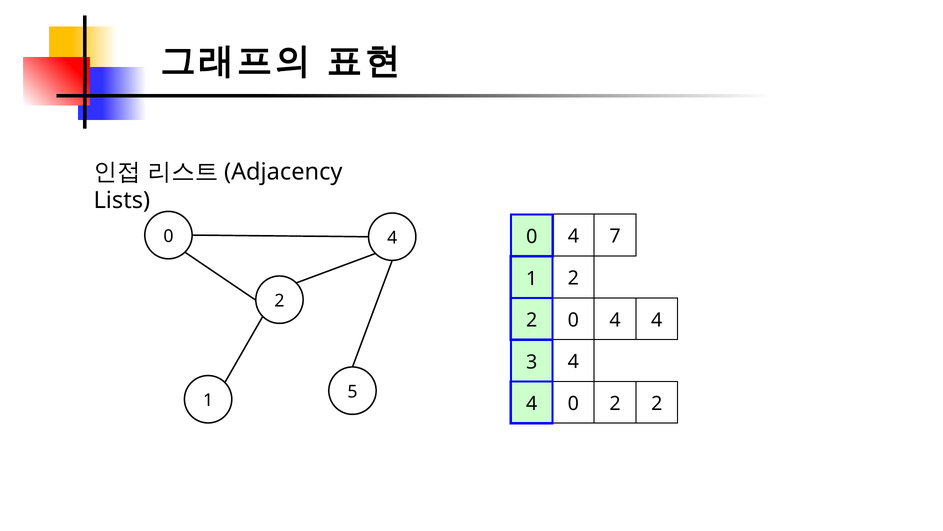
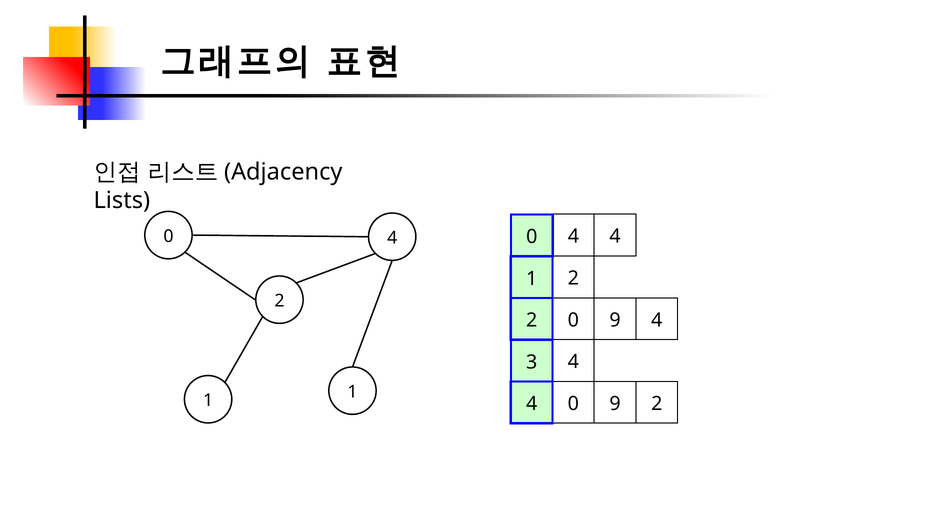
7 at (615, 236): 7 -> 4
4 at (615, 320): 4 -> 9
1 5: 5 -> 1
2 at (615, 403): 2 -> 9
